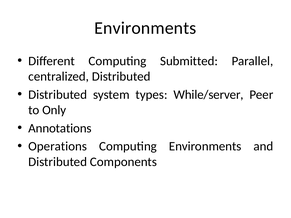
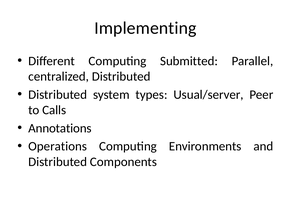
Environments at (145, 28): Environments -> Implementing
While/server: While/server -> Usual/server
Only: Only -> Calls
